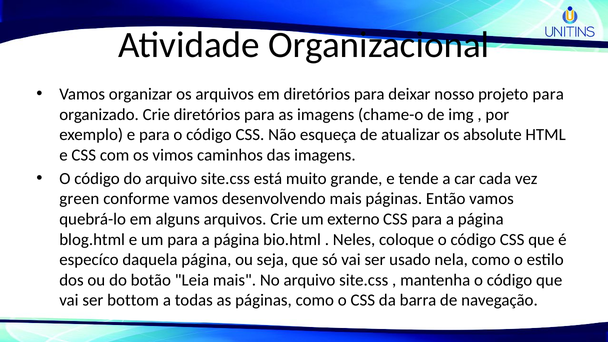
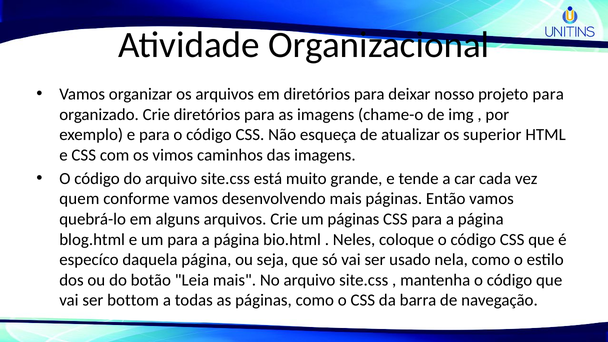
absolute: absolute -> superior
green: green -> quem
um externo: externo -> páginas
